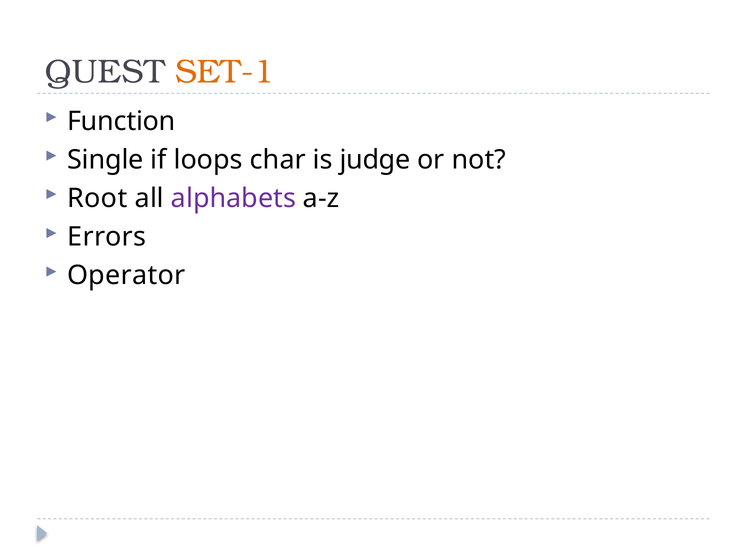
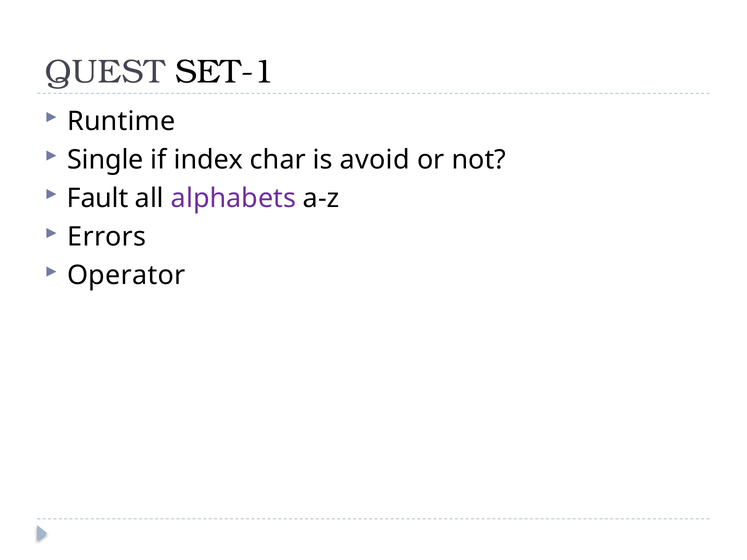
SET-1 colour: orange -> black
Function: Function -> Runtime
loops: loops -> index
judge: judge -> avoid
Root: Root -> Fault
